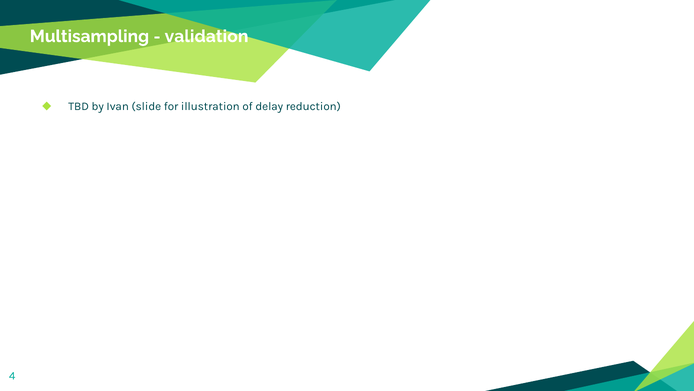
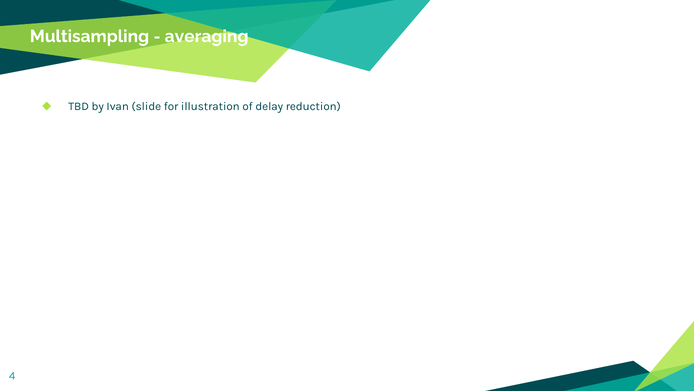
validation: validation -> averaging
